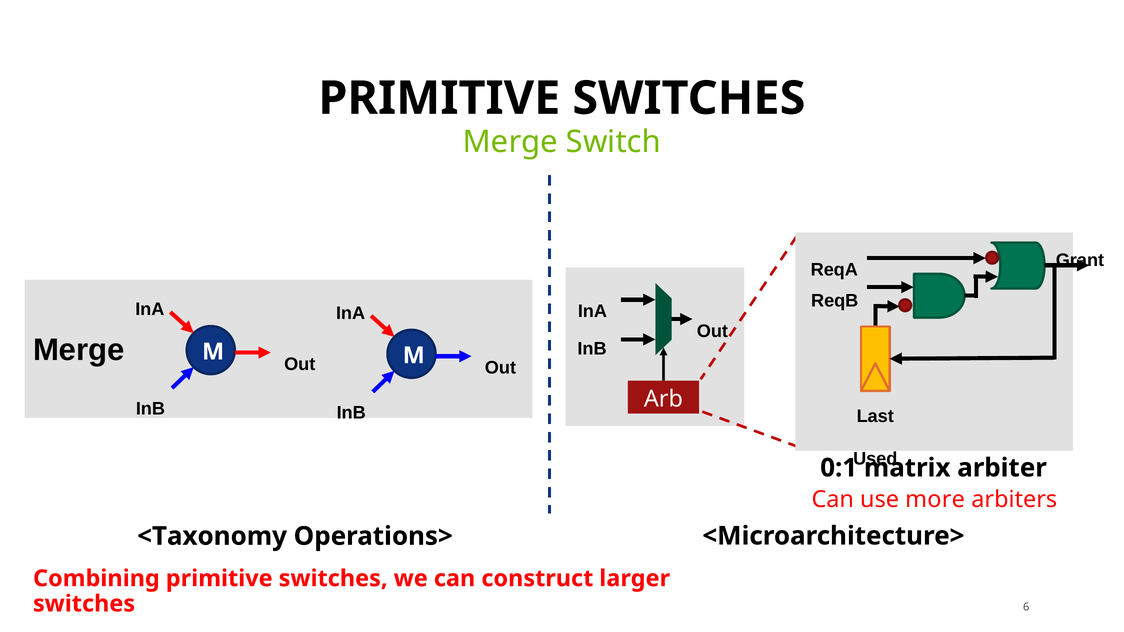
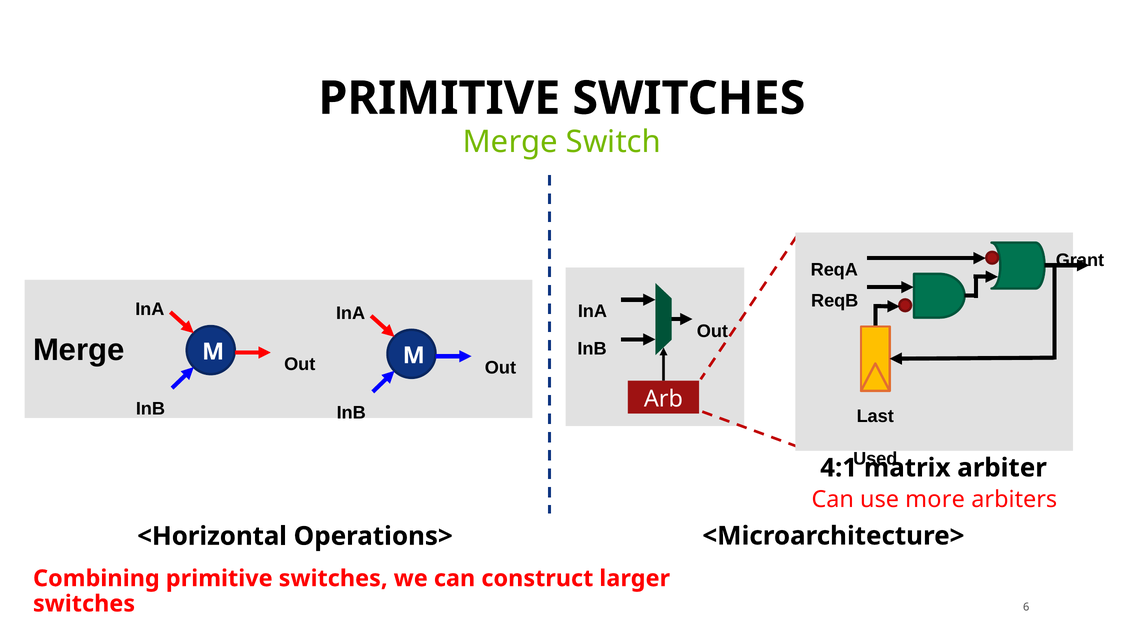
0:1: 0:1 -> 4:1
<Taxonomy: <Taxonomy -> <Horizontal
